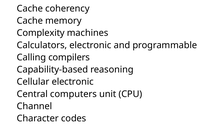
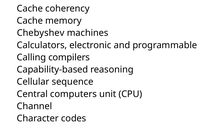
Complexity: Complexity -> Chebyshev
Cellular electronic: electronic -> sequence
